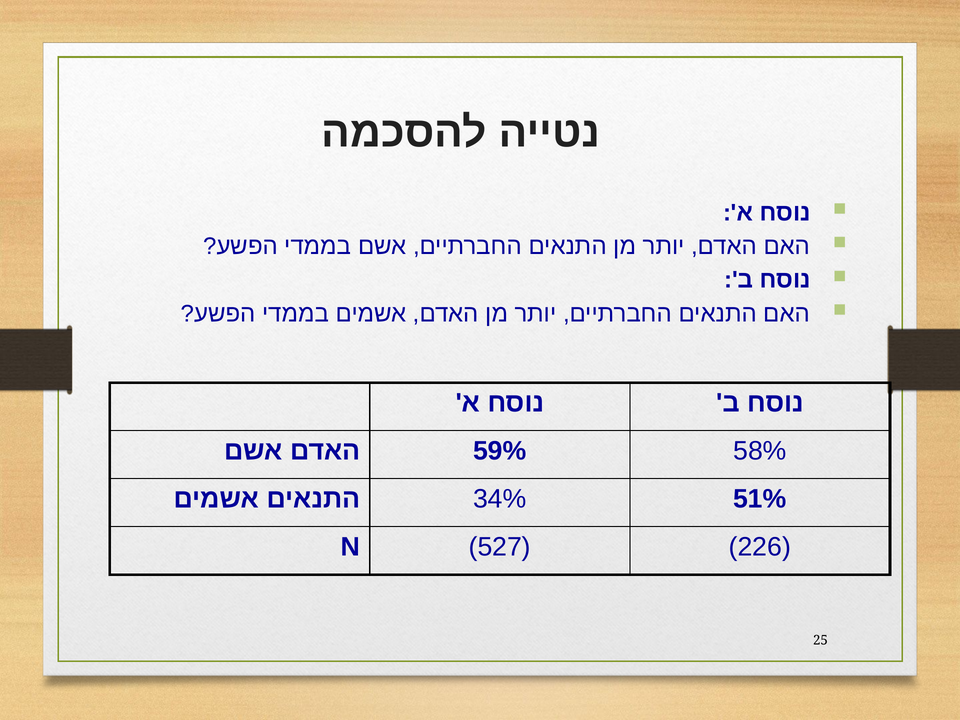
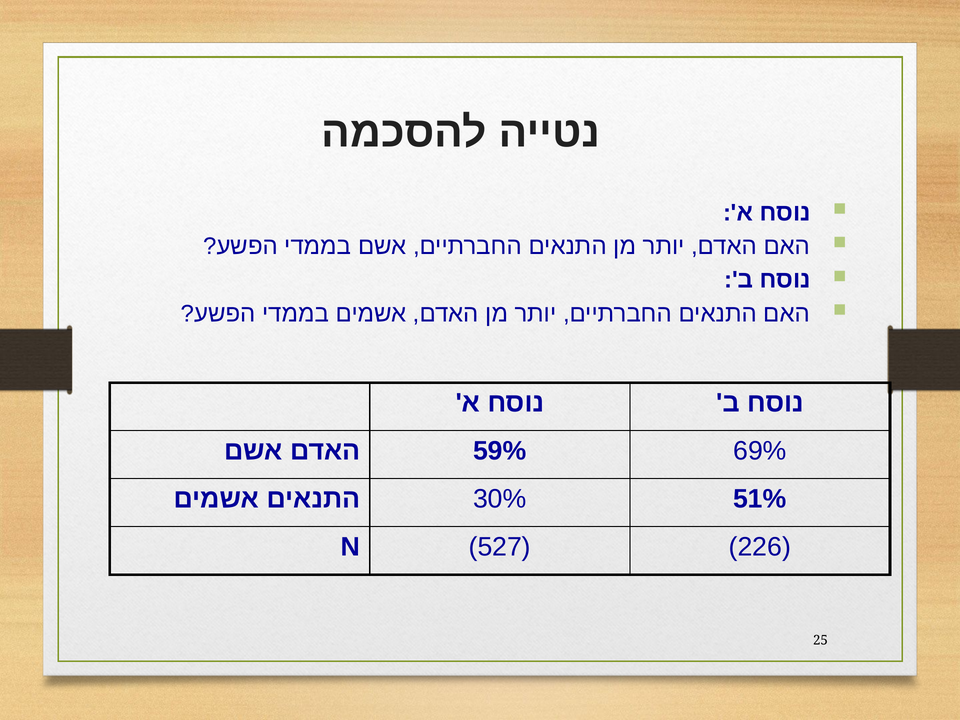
58%: 58% -> 69%
34%: 34% -> 30%
